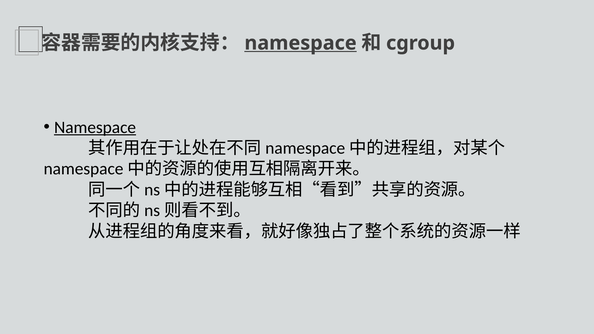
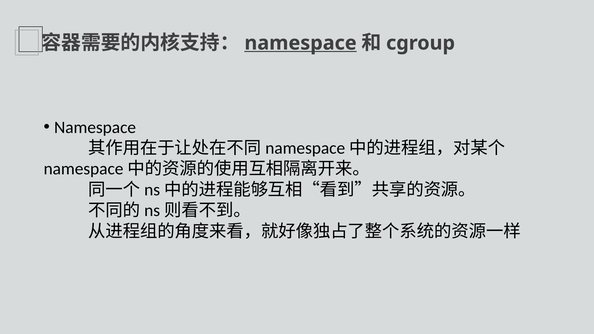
Namespace at (95, 127) underline: present -> none
